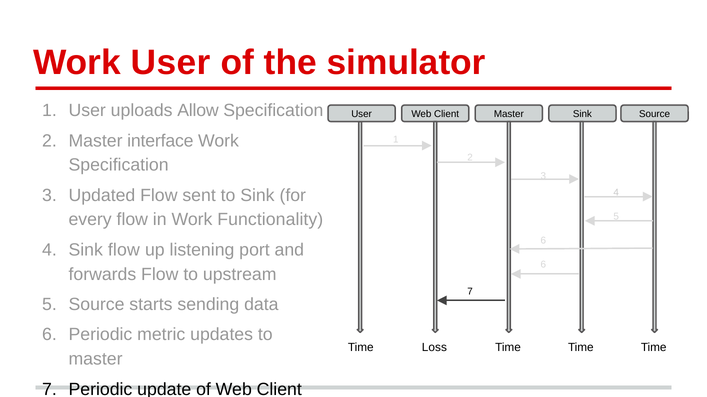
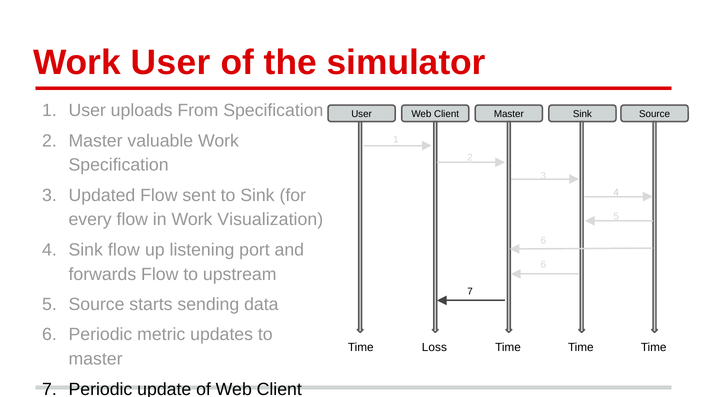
Allow: Allow -> From
interface: interface -> valuable
Functionality: Functionality -> Visualization
